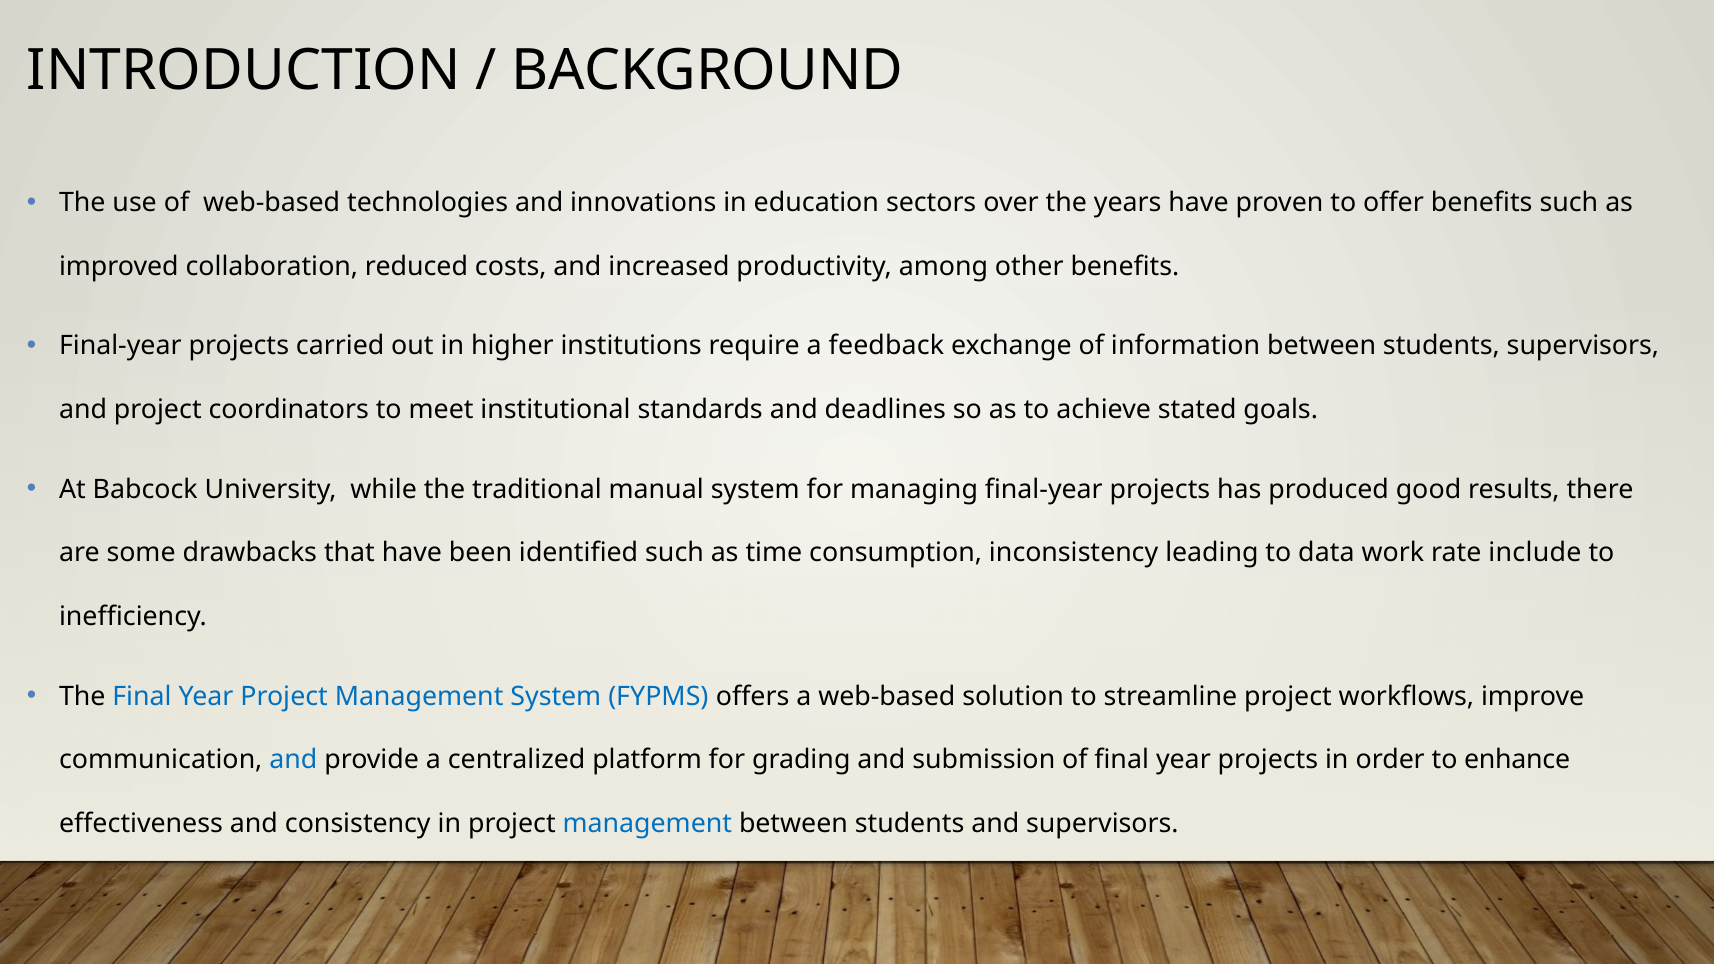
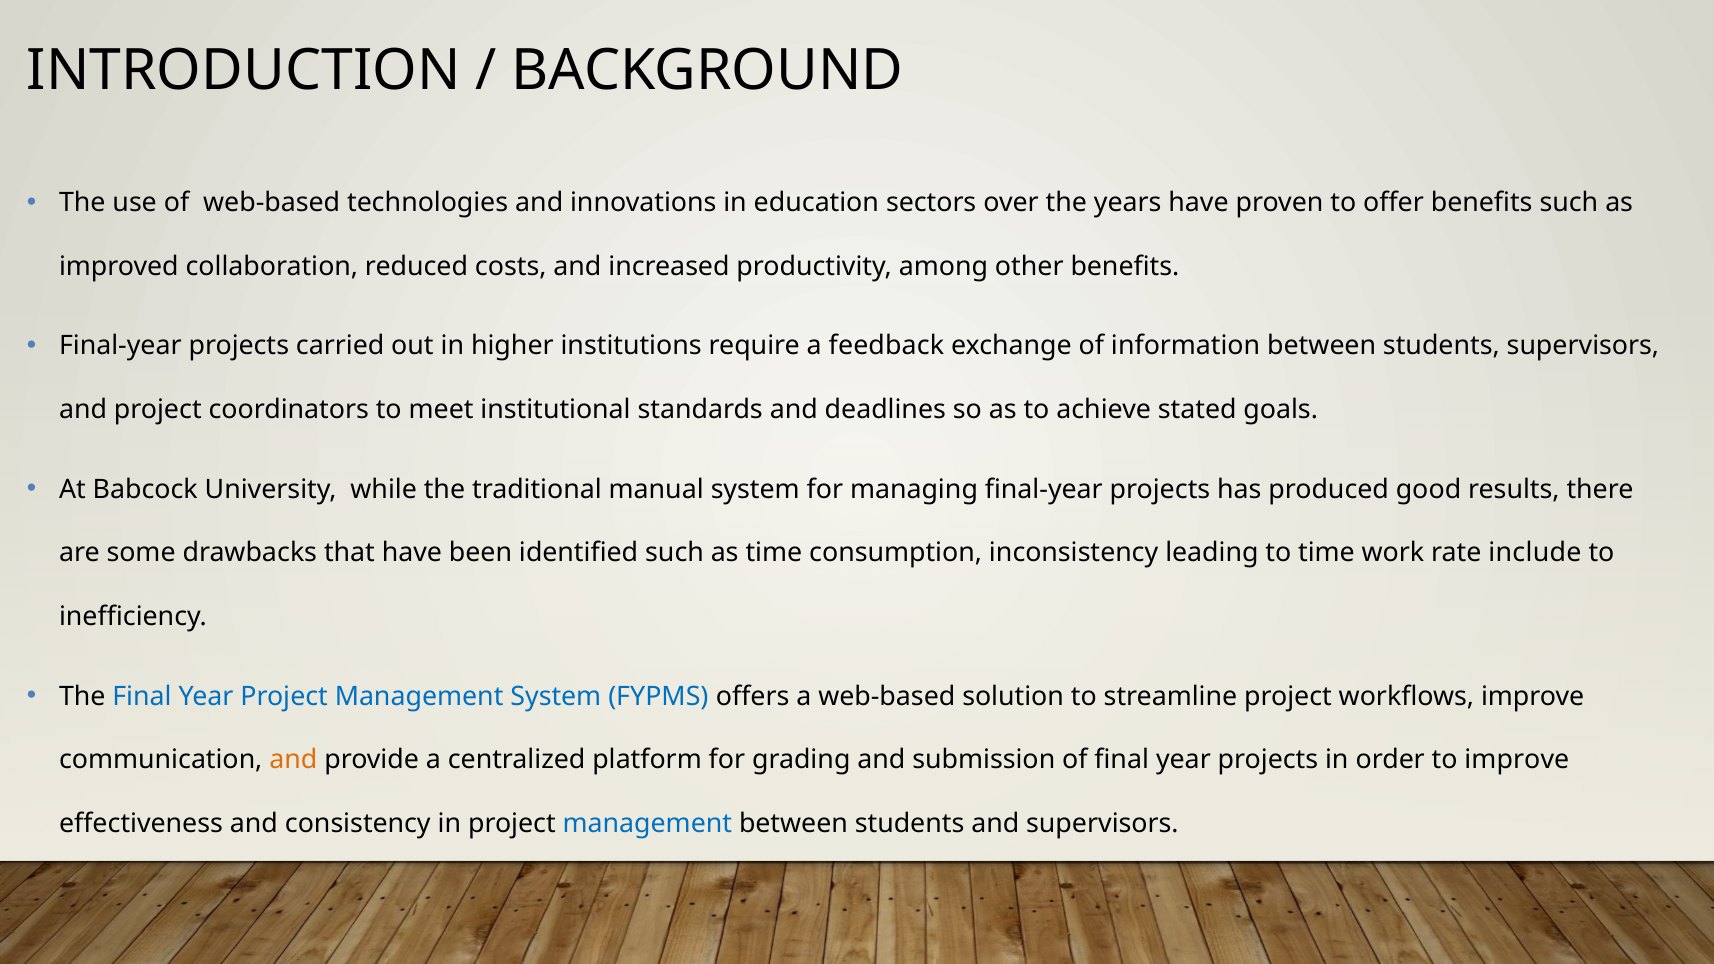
to data: data -> time
and at (293, 760) colour: blue -> orange
to enhance: enhance -> improve
